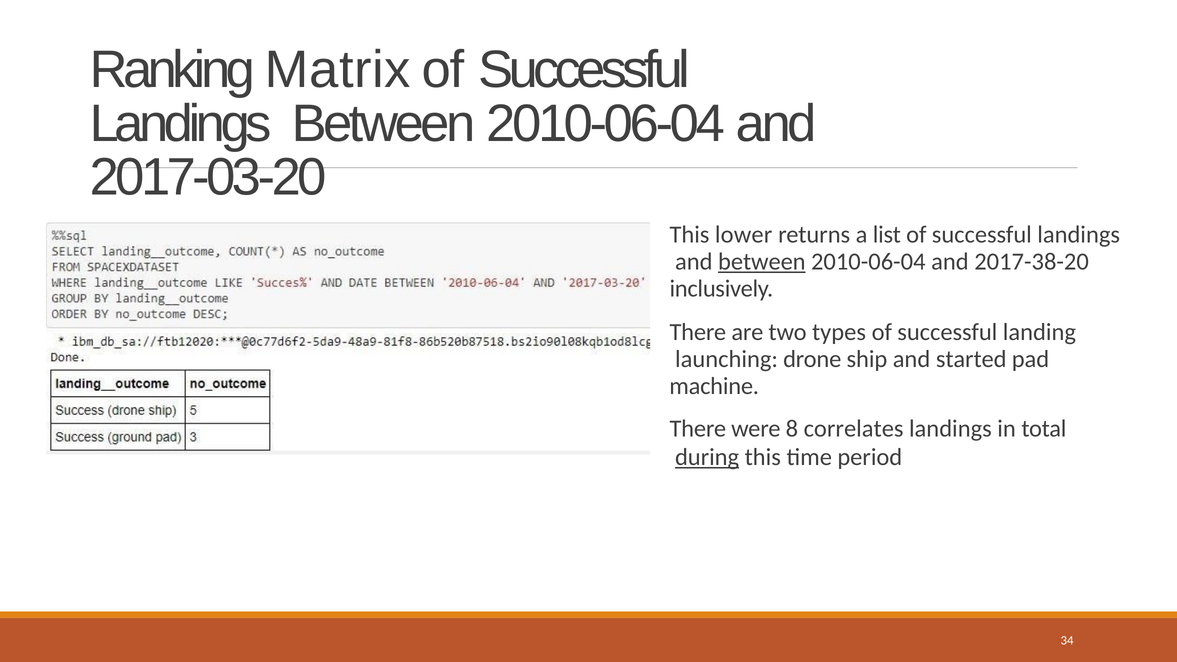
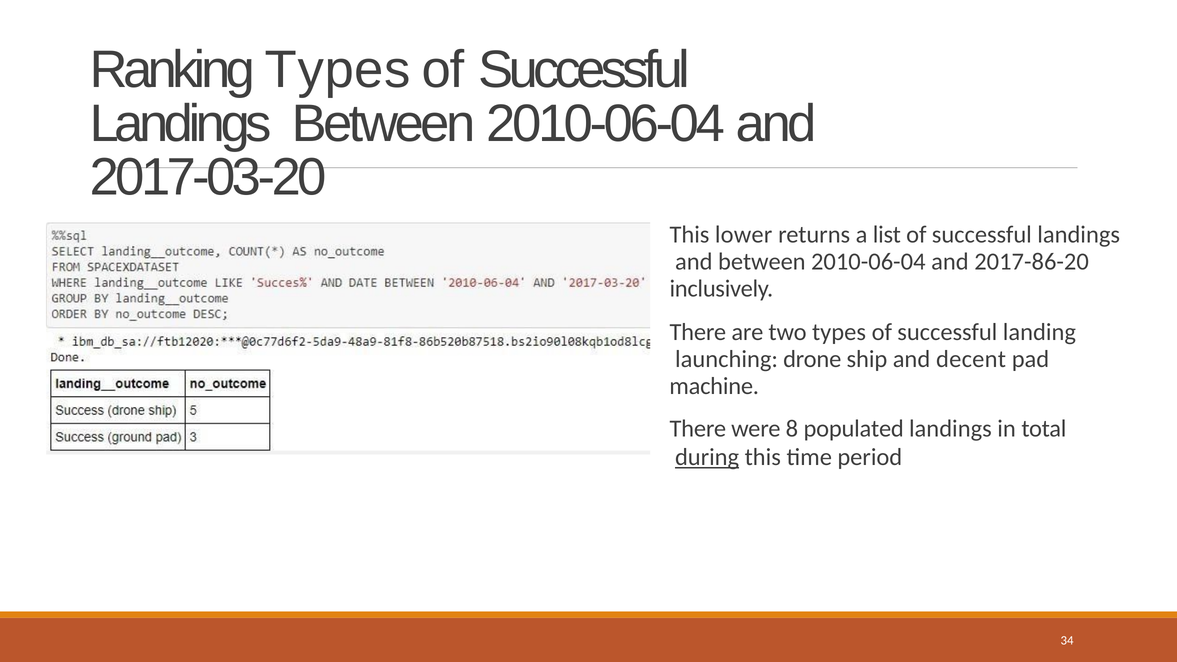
Ranking Matrix: Matrix -> Types
between at (762, 262) underline: present -> none
2017-38-20: 2017-38-20 -> 2017-86-20
started: started -> decent
correlates: correlates -> populated
